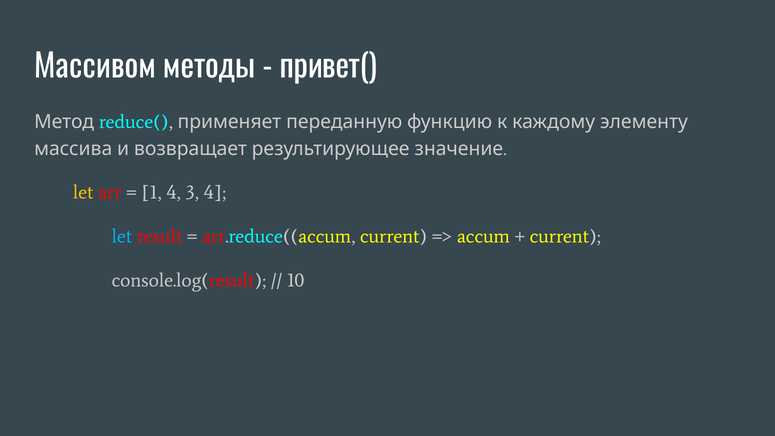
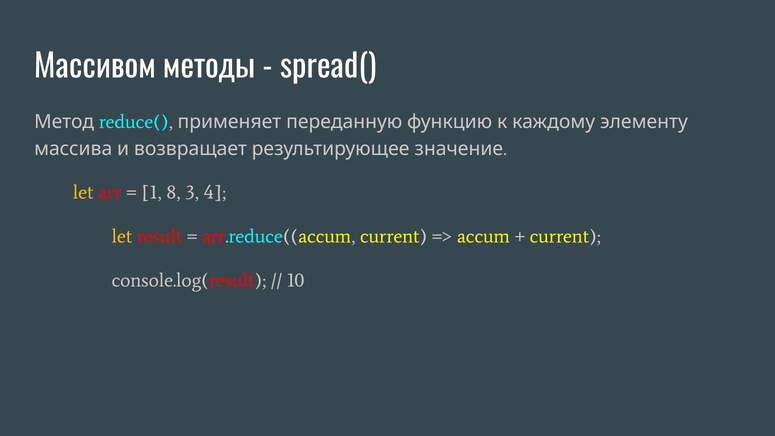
привет(: привет( -> spread(
1 4: 4 -> 8
let at (122, 236) colour: light blue -> yellow
